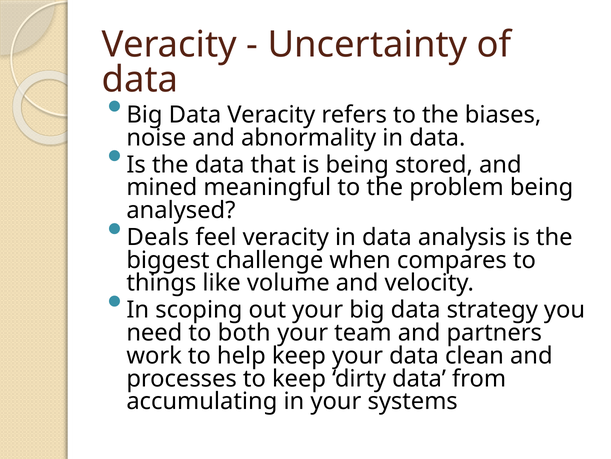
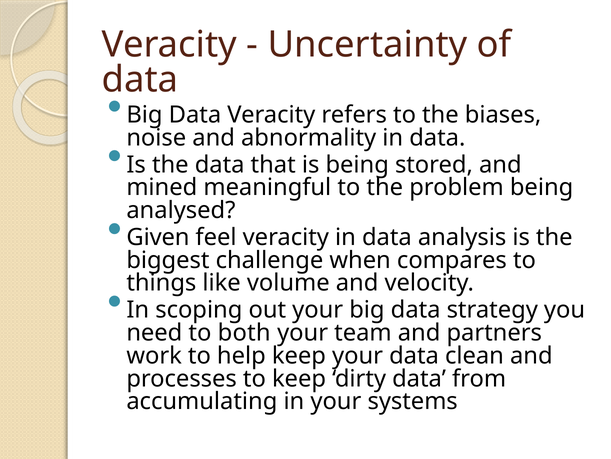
Deals: Deals -> Given
